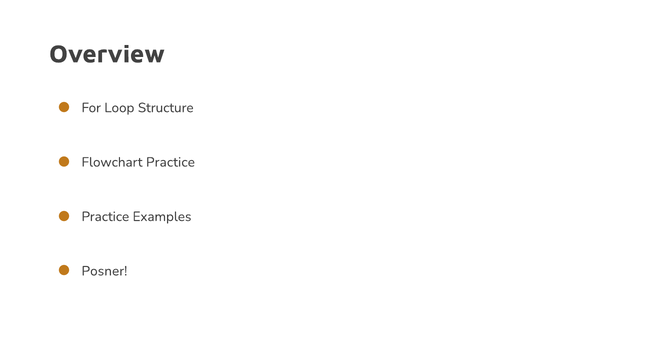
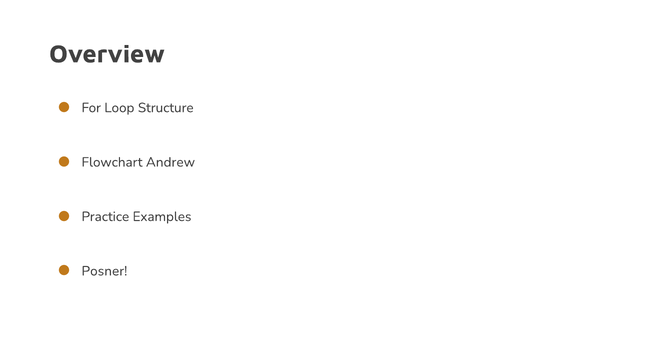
Flowchart Practice: Practice -> Andrew
